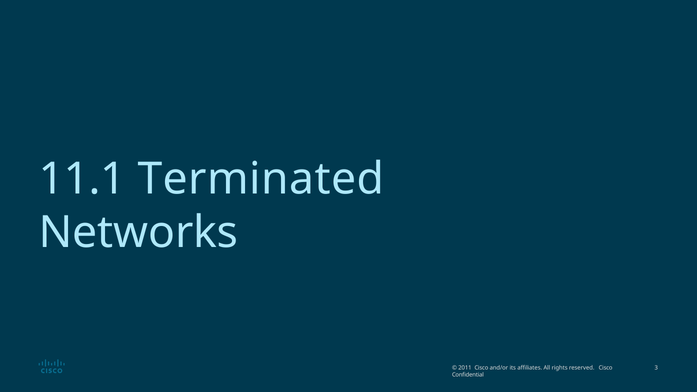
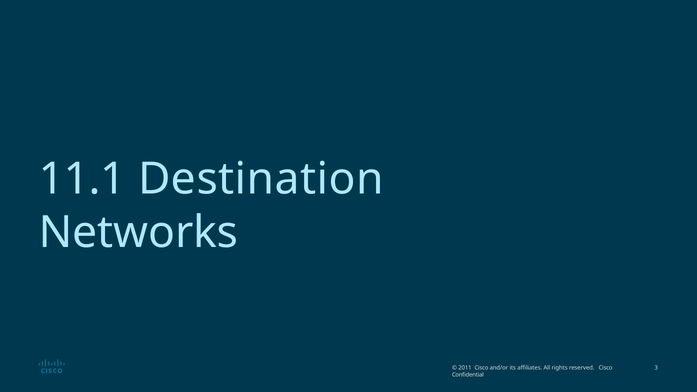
Terminated: Terminated -> Destination
